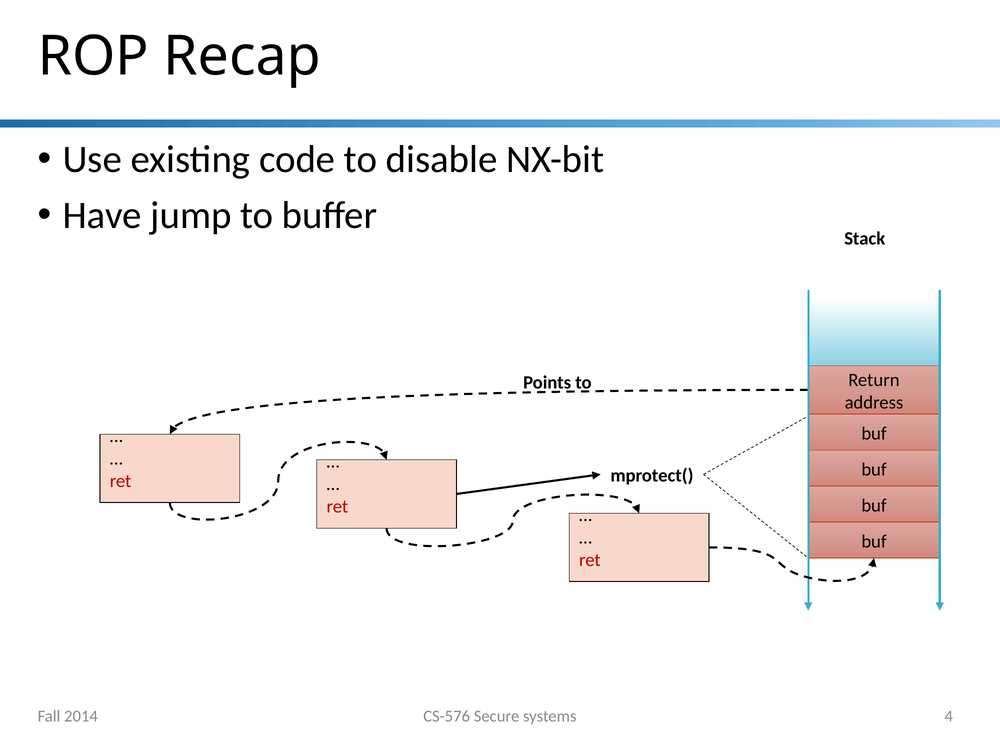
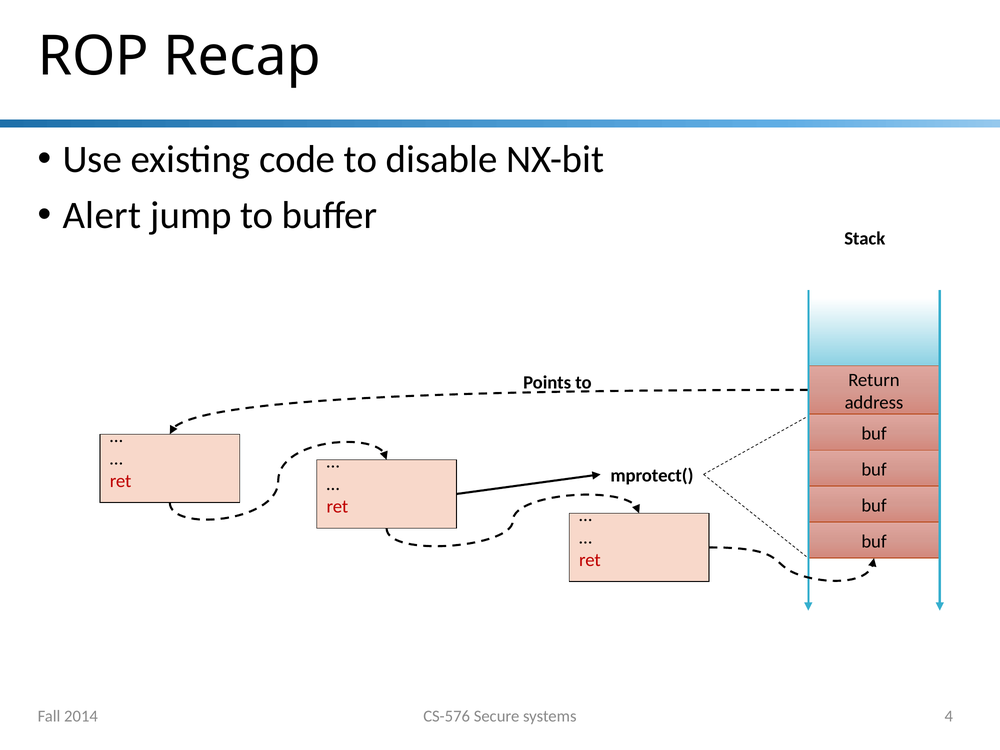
Have: Have -> Alert
